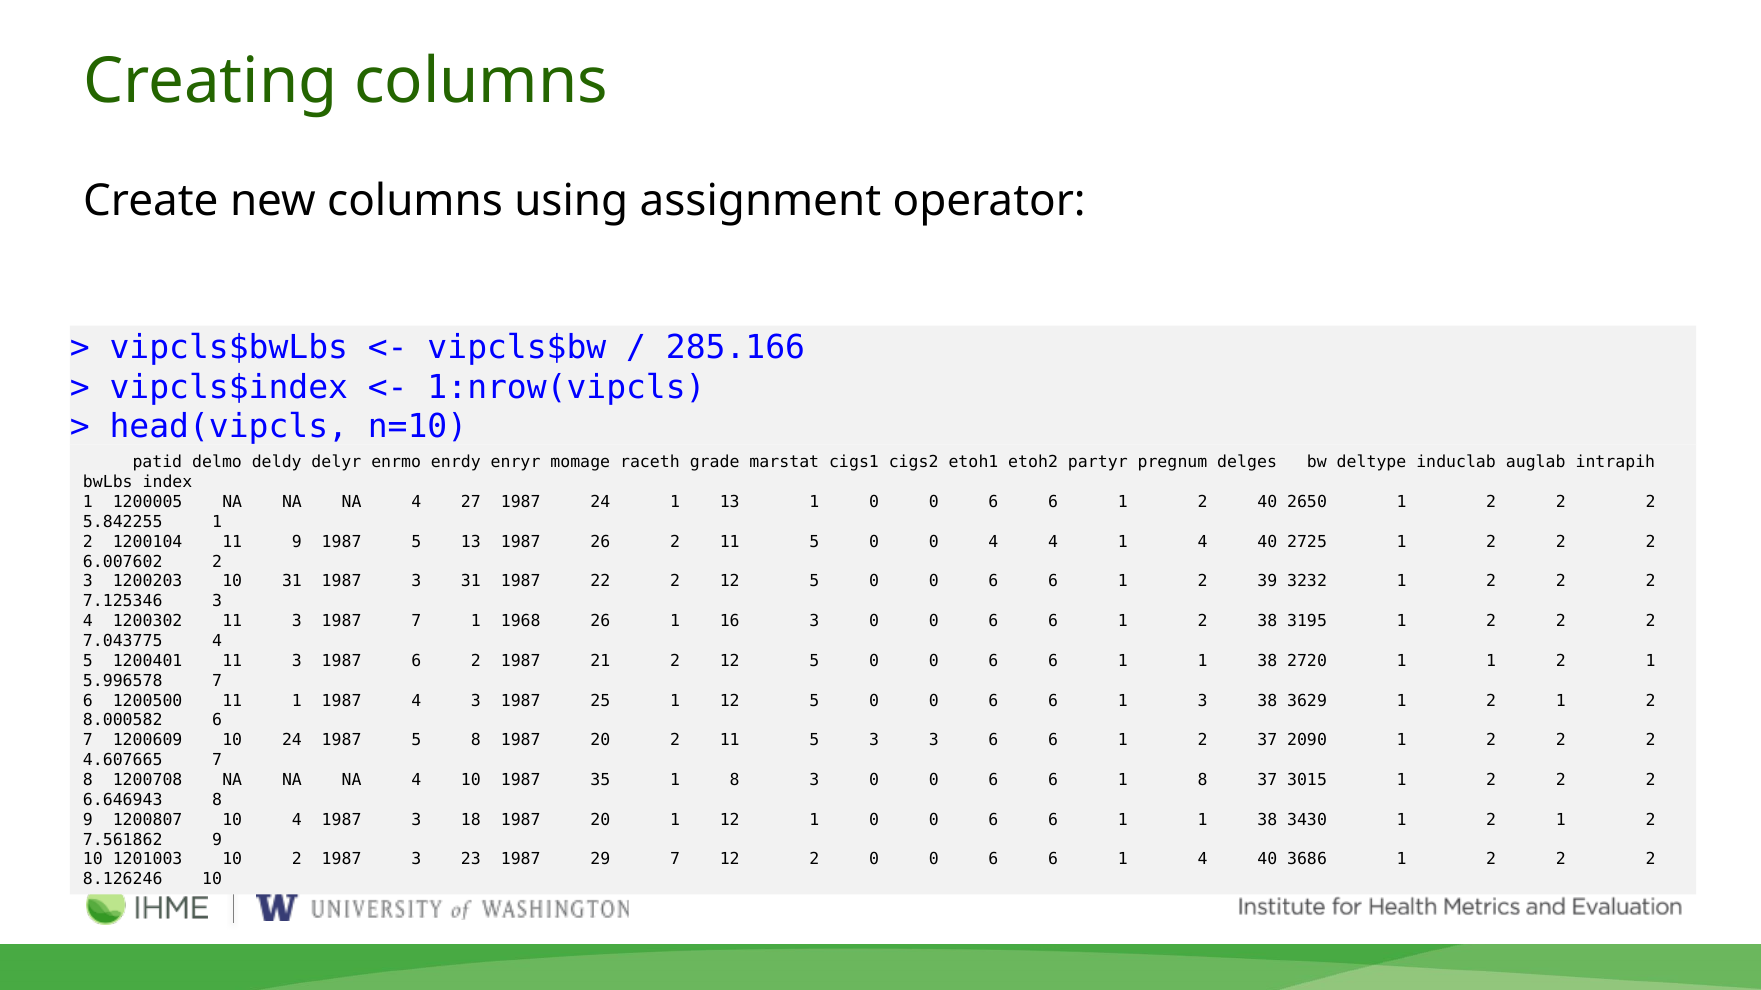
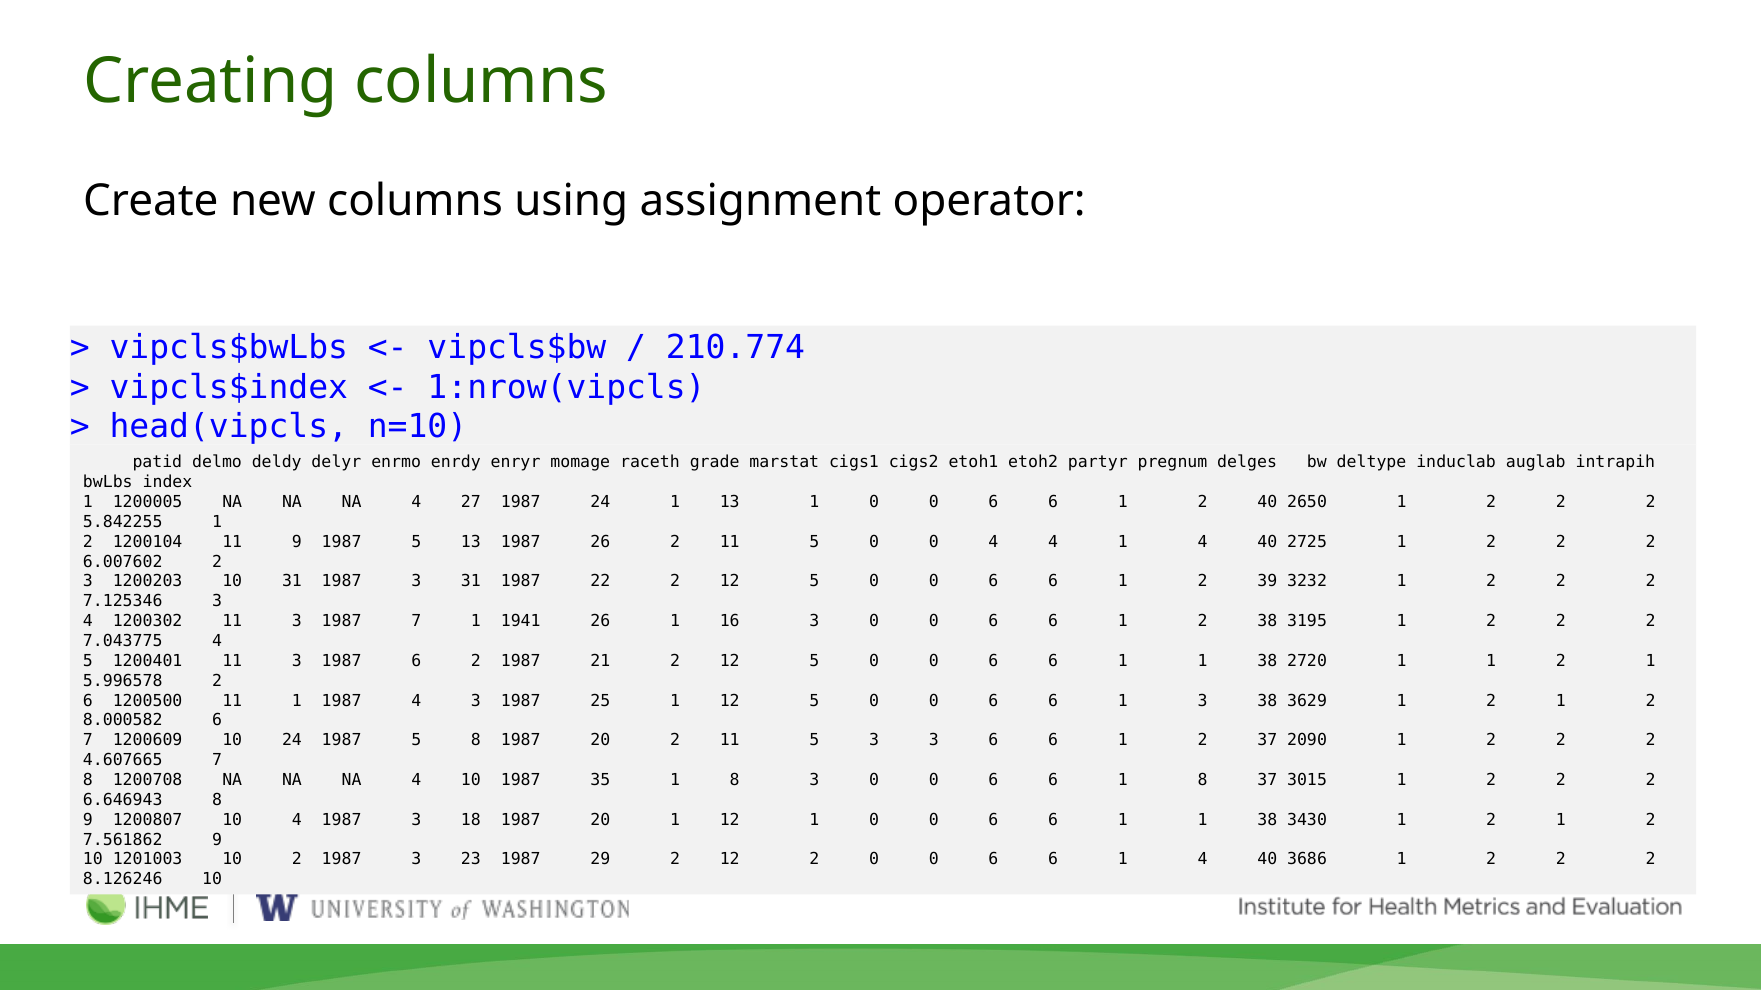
285.166: 285.166 -> 210.774
1968: 1968 -> 1941
5.996578 7: 7 -> 2
29 7: 7 -> 2
